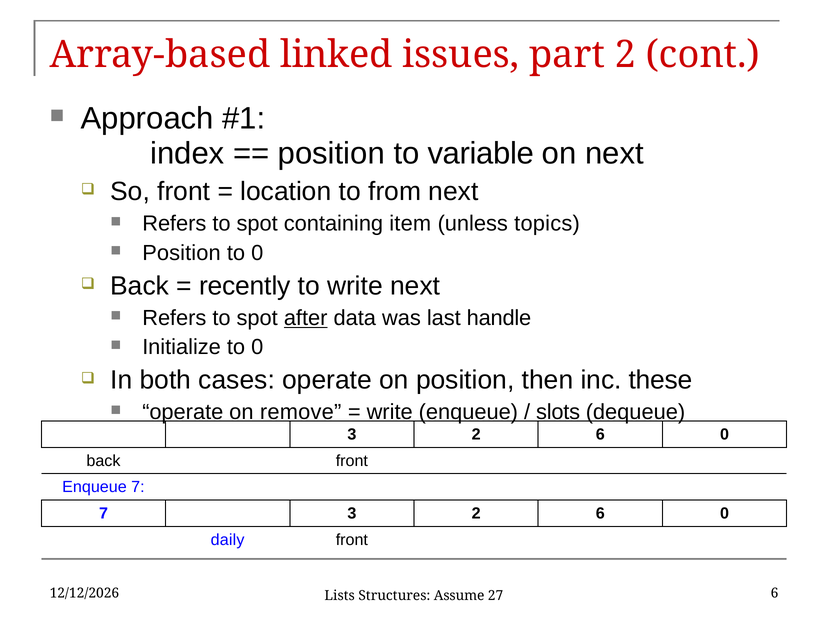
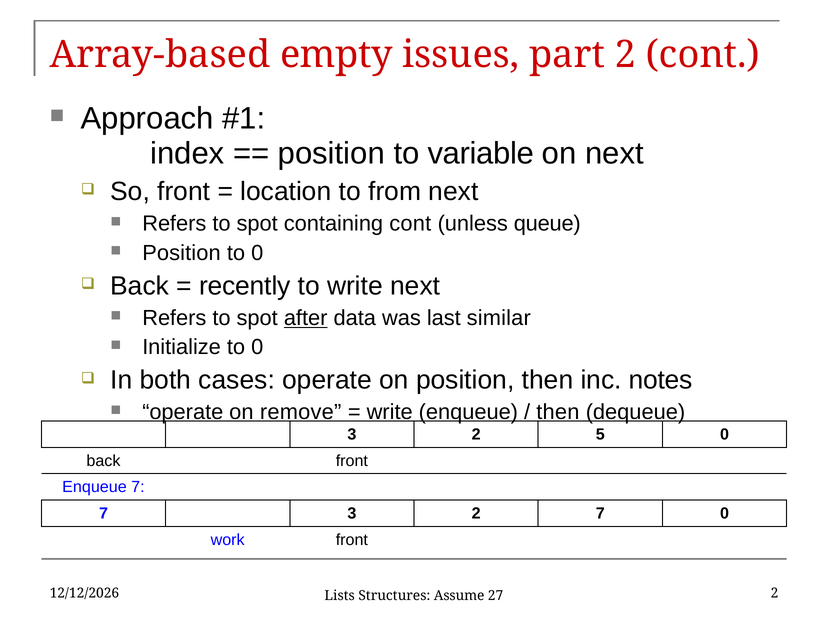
linked: linked -> empty
containing item: item -> cont
topics: topics -> queue
handle: handle -> similar
these: these -> notes
slots at (558, 412): slots -> then
6 at (600, 434): 6 -> 5
7 3 2 6: 6 -> 7
daily: daily -> work
6 at (775, 593): 6 -> 2
